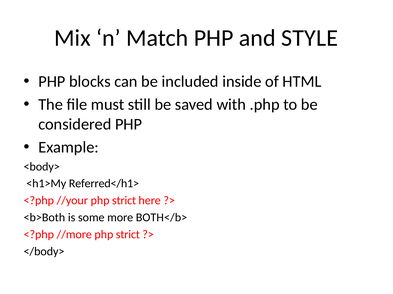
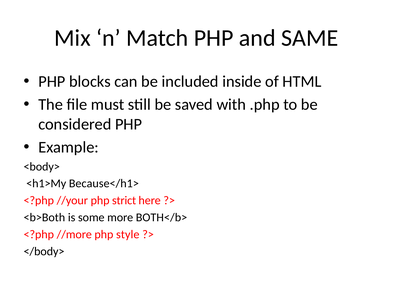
STYLE: STYLE -> SAME
Referred</h1>: Referred</h1> -> Because</h1>
//more php strict: strict -> style
